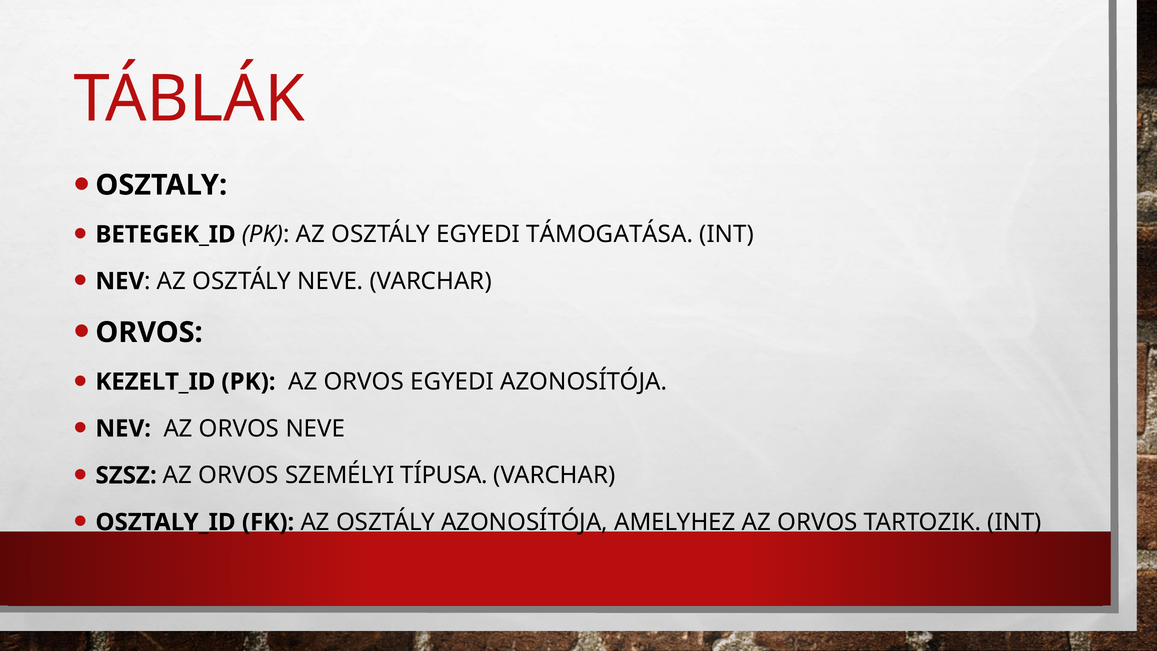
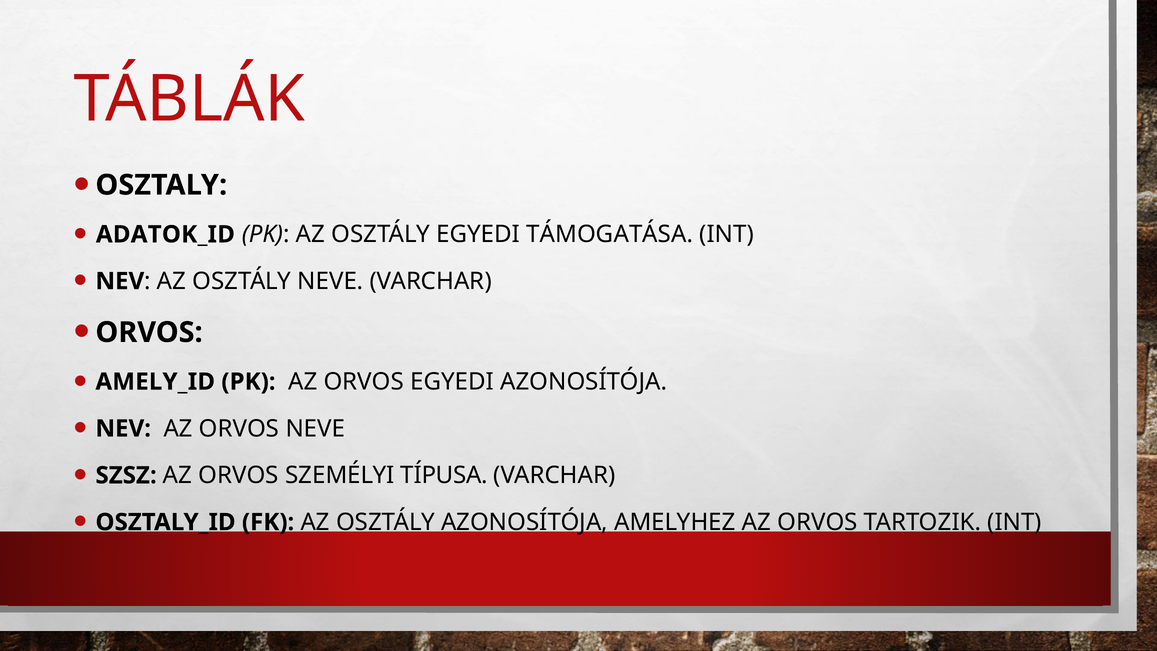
BETEGEK_ID: BETEGEK_ID -> ADATOK_ID
KEZELT_ID: KEZELT_ID -> AMELY_ID
